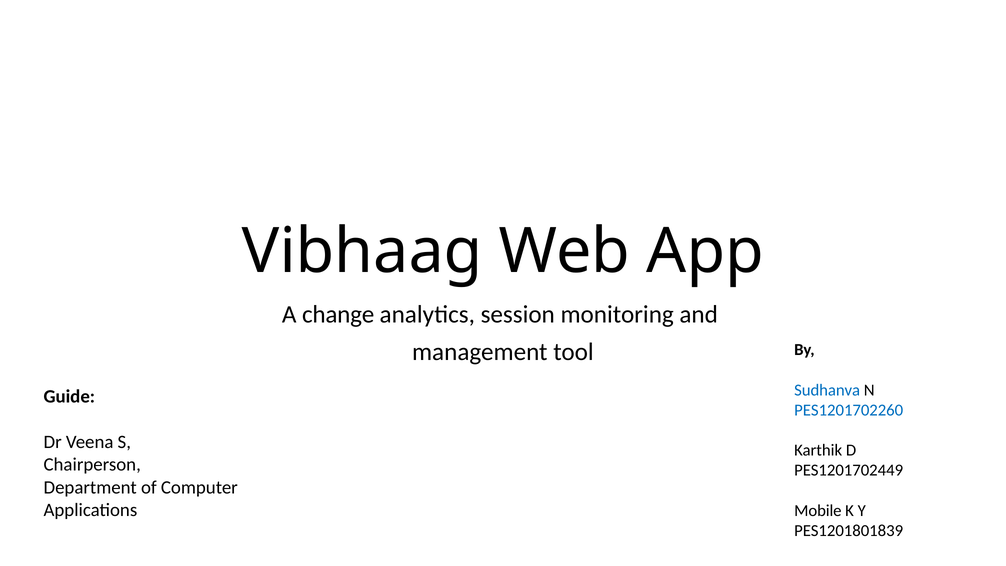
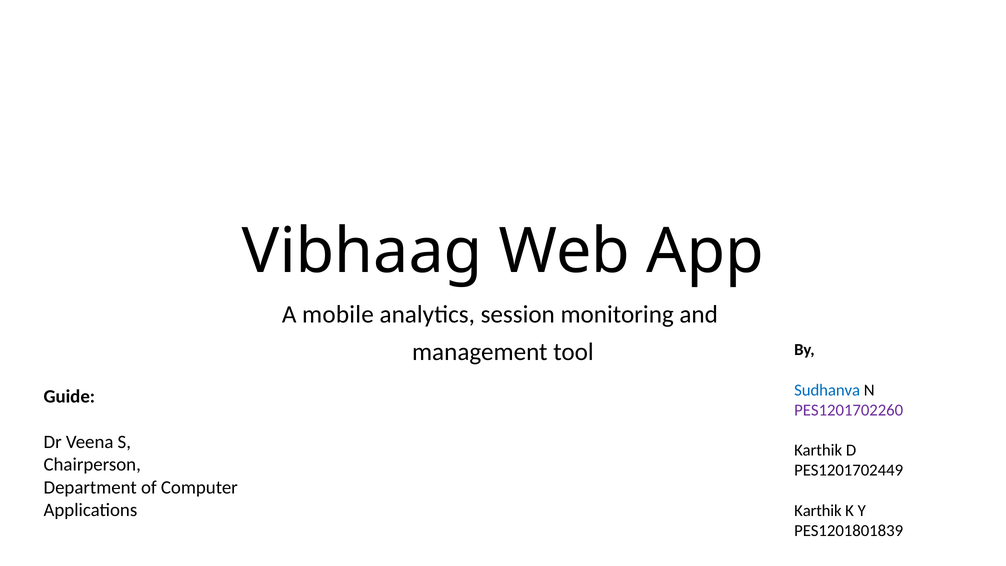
change: change -> mobile
PES1201702260 colour: blue -> purple
Mobile at (818, 511): Mobile -> Karthik
